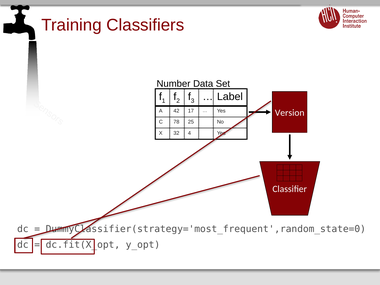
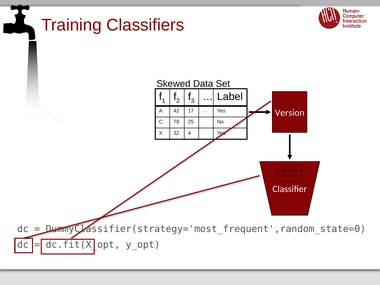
Number: Number -> Skewed
